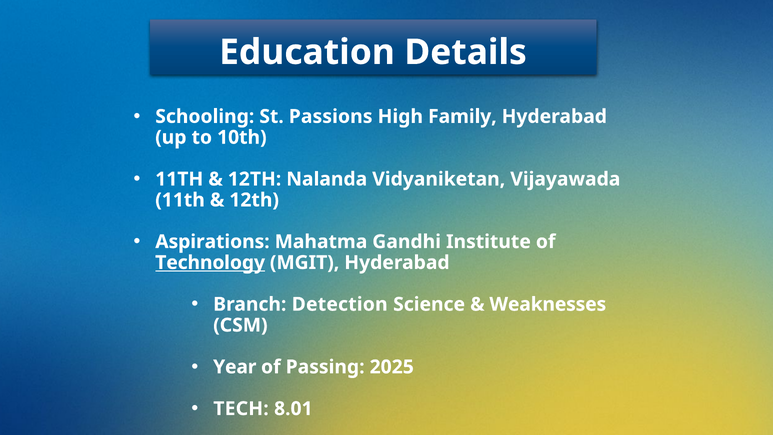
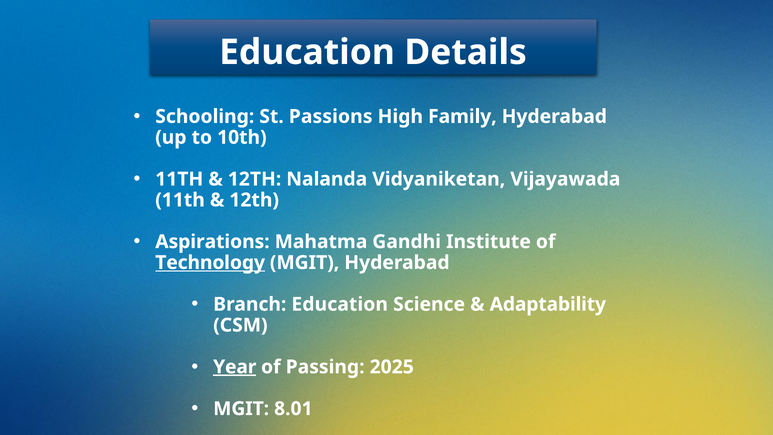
Branch Detection: Detection -> Education
Weaknesses: Weaknesses -> Adaptability
Year underline: none -> present
TECH at (241, 409): TECH -> MGIT
